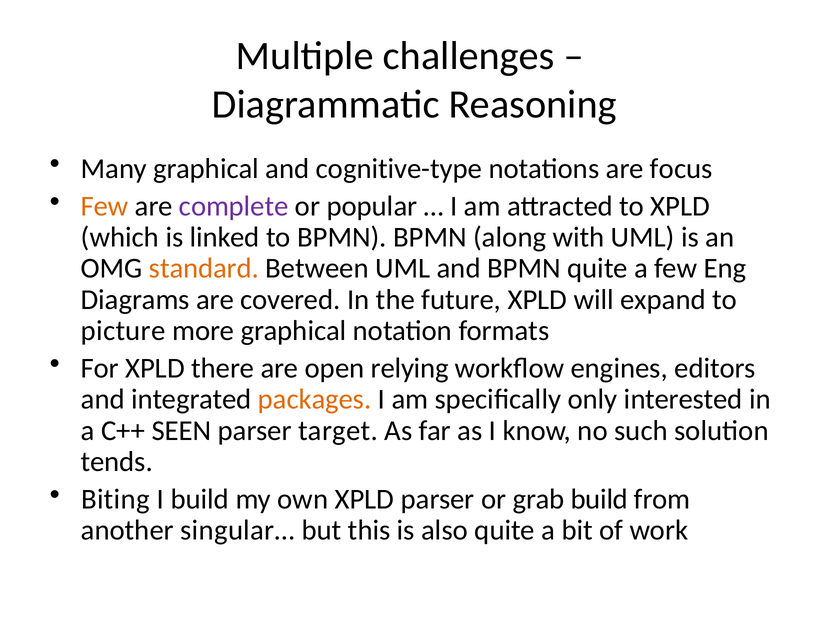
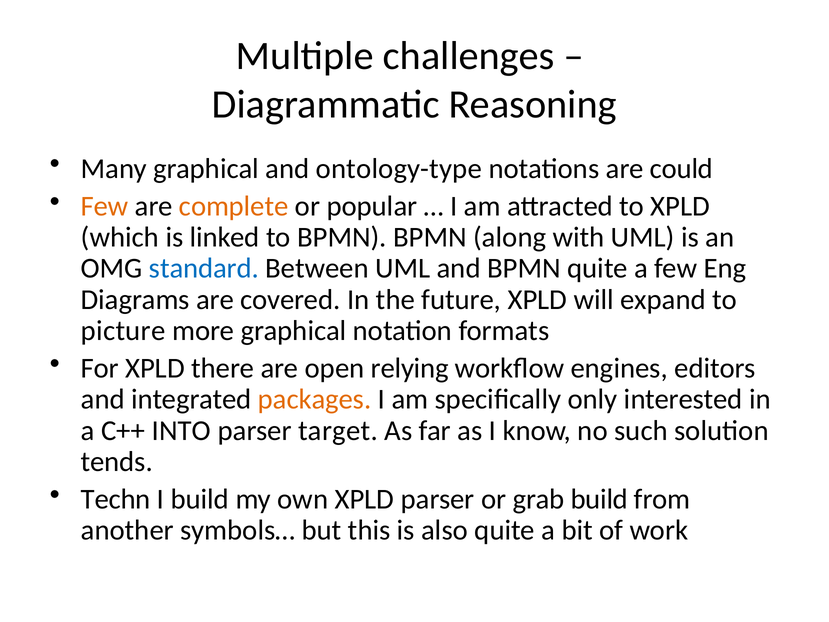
cognitive-type: cognitive-type -> ontology-type
focus: focus -> could
complete colour: purple -> orange
standard colour: orange -> blue
SEEN: SEEN -> INTO
Biting: Biting -> Techn
singular…: singular… -> symbols…
